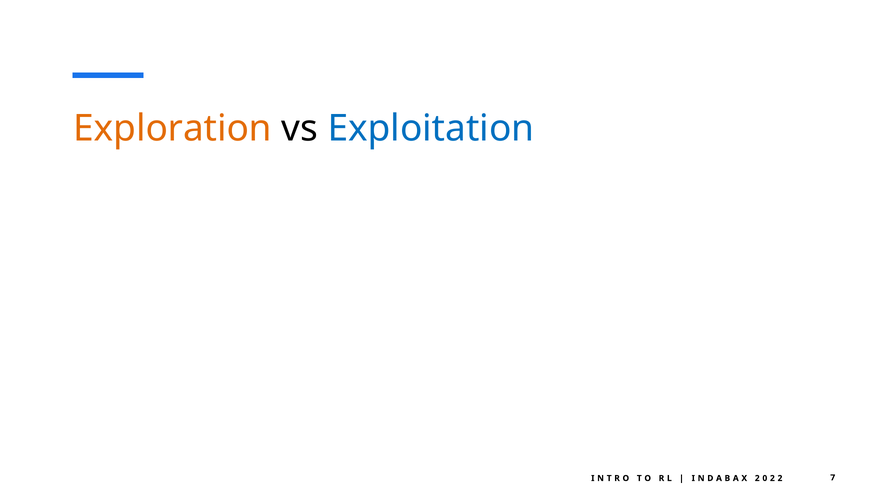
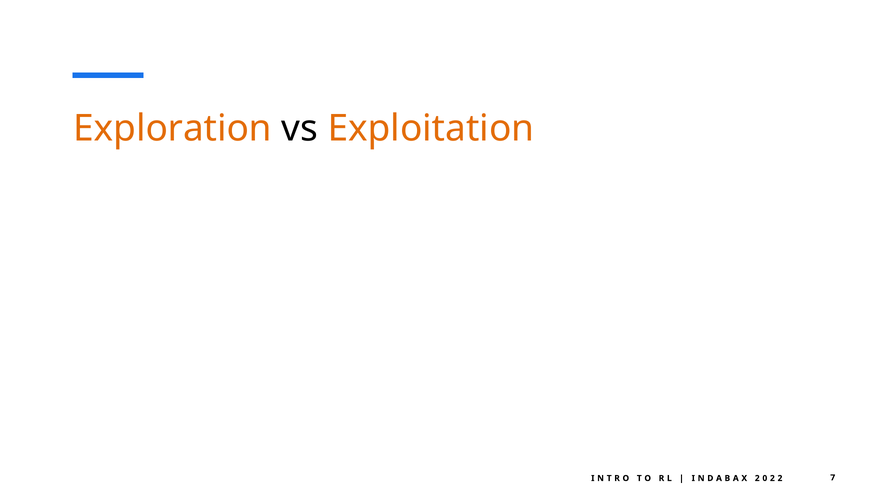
Exploitation colour: blue -> orange
